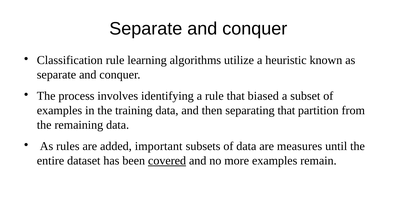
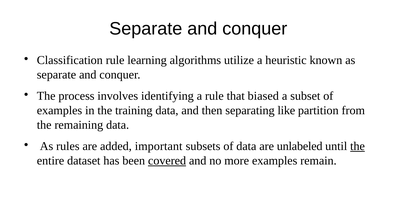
separating that: that -> like
measures: measures -> unlabeled
the at (358, 146) underline: none -> present
